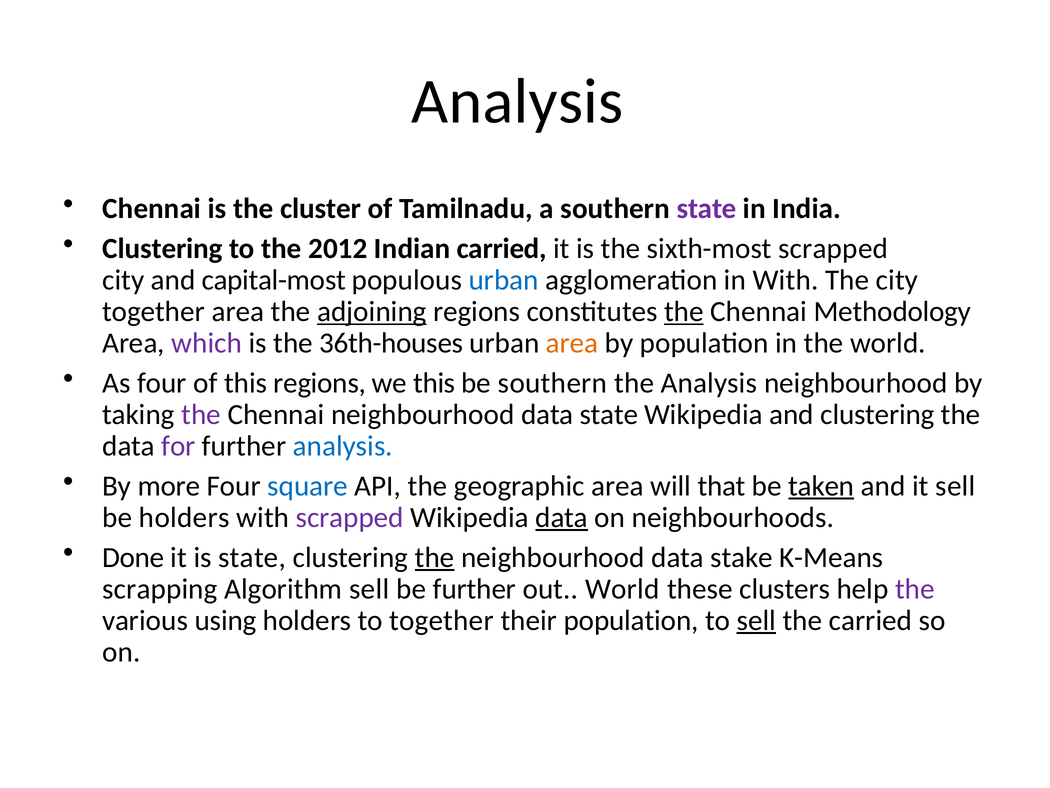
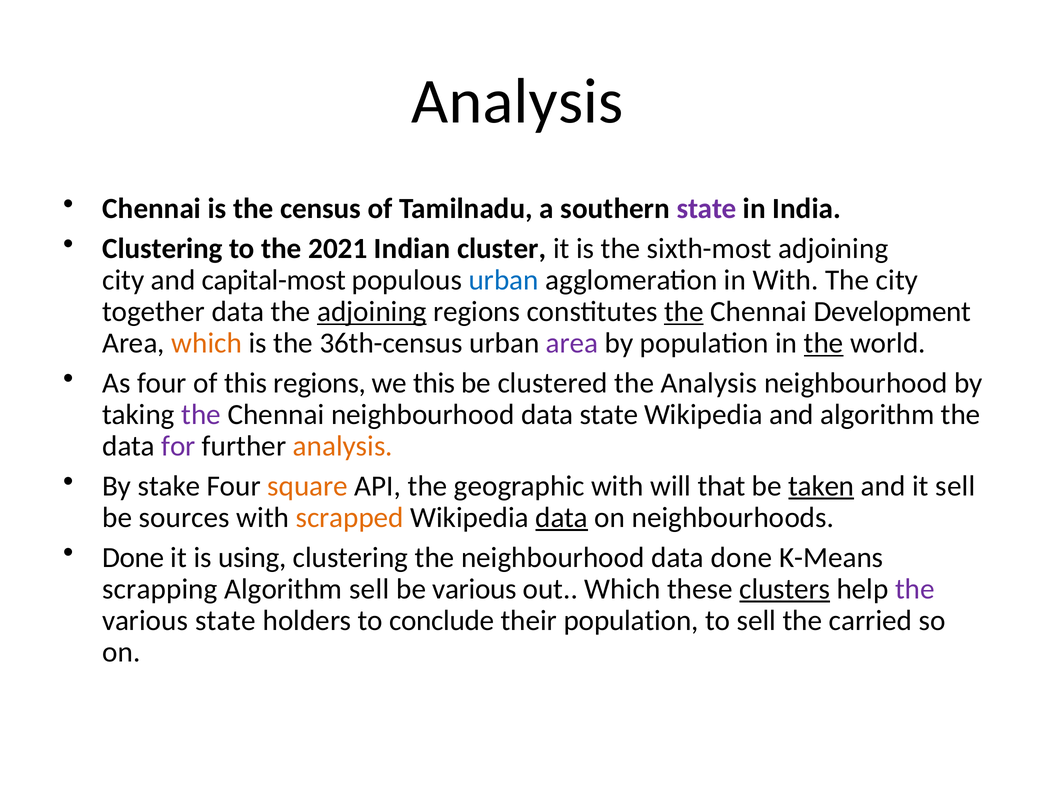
cluster: cluster -> census
2012: 2012 -> 2021
Indian carried: carried -> cluster
sixth-most scrapped: scrapped -> adjoining
together area: area -> data
Methodology: Methodology -> Development
which at (207, 343) colour: purple -> orange
36th-houses: 36th-houses -> 36th-census
area at (572, 343) colour: orange -> purple
the at (824, 343) underline: none -> present
be southern: southern -> clustered
and clustering: clustering -> algorithm
analysis at (343, 446) colour: blue -> orange
more: more -> stake
square colour: blue -> orange
geographic area: area -> with
be holders: holders -> sources
scrapped at (350, 517) colour: purple -> orange
is state: state -> using
the at (435, 557) underline: present -> none
data stake: stake -> done
be further: further -> various
out World: World -> Which
clusters underline: none -> present
various using: using -> state
to together: together -> conclude
sell at (756, 620) underline: present -> none
